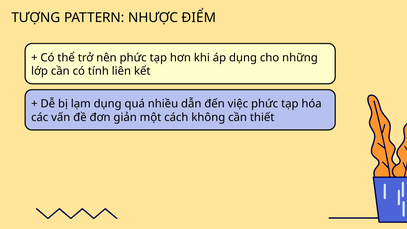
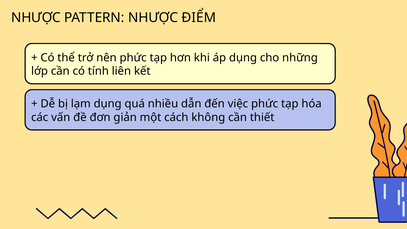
TƯỢNG at (36, 18): TƯỢNG -> NHƯỢC
